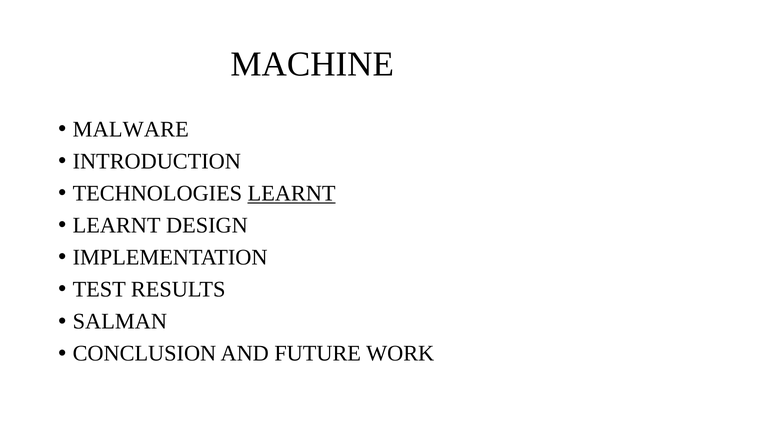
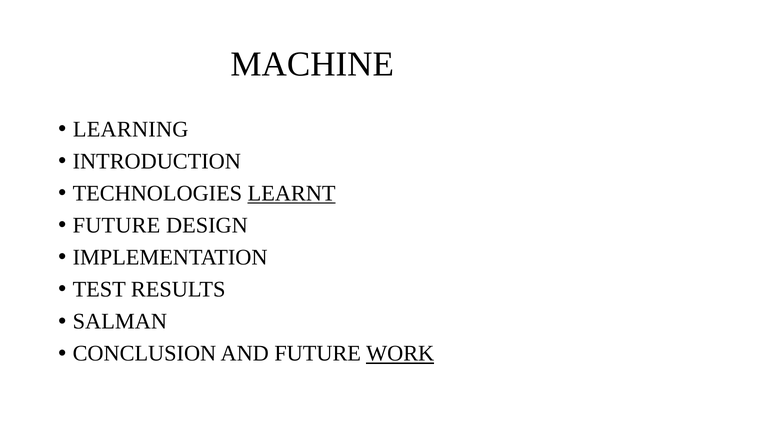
MALWARE: MALWARE -> LEARNING
LEARNT at (117, 226): LEARNT -> FUTURE
WORK underline: none -> present
